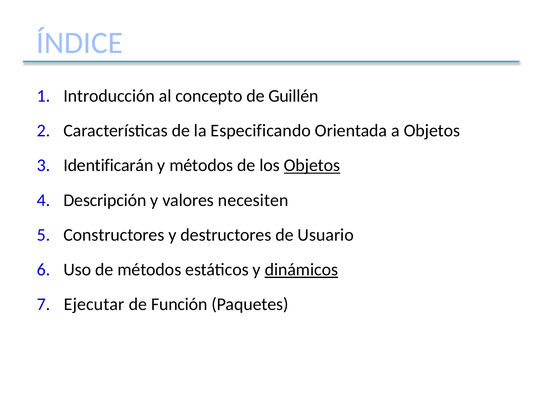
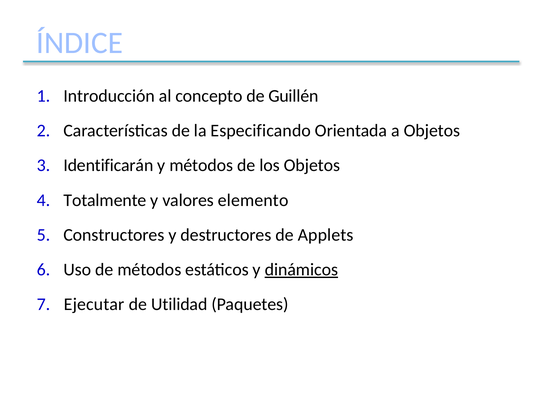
Objetos at (312, 165) underline: present -> none
Descripción: Descripción -> Totalmente
necesiten: necesiten -> elemento
Usuario: Usuario -> Applets
Función: Función -> Utilidad
